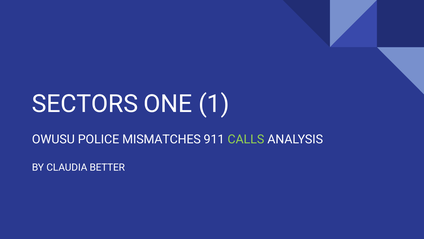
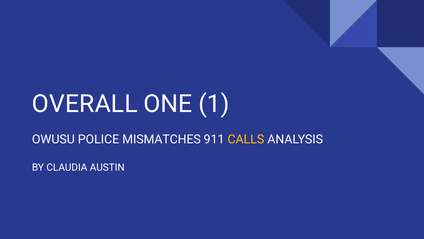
SECTORS: SECTORS -> OVERALL
CALLS colour: light green -> yellow
BETTER: BETTER -> AUSTIN
